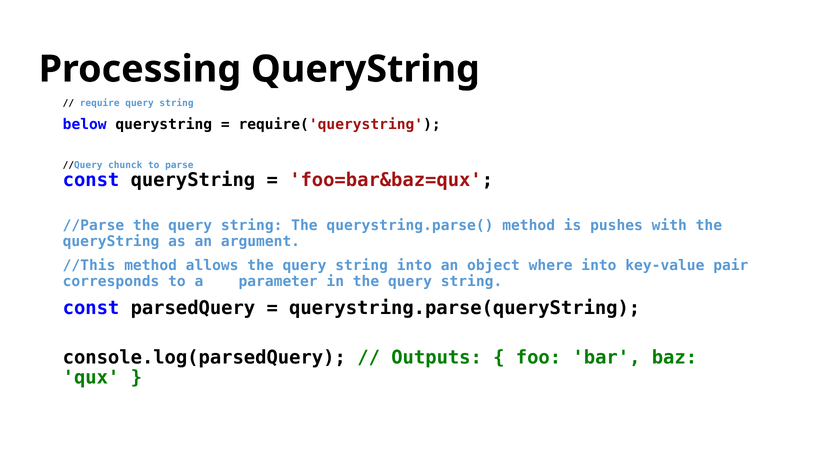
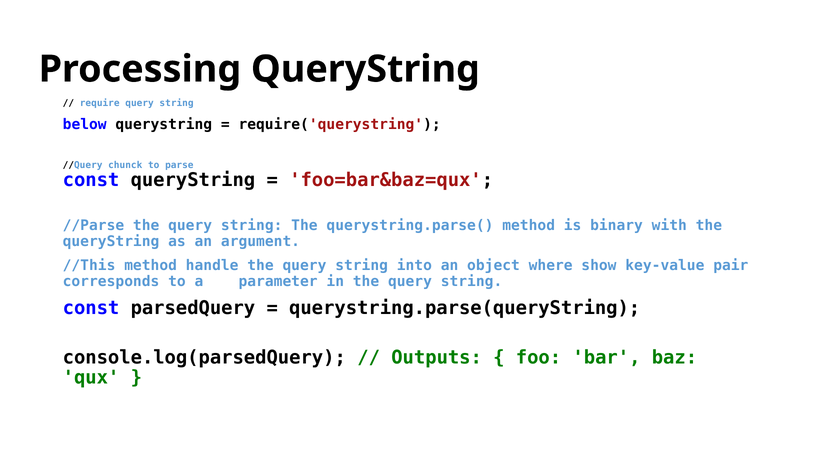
pushes: pushes -> binary
allows: allows -> handle
where into: into -> show
